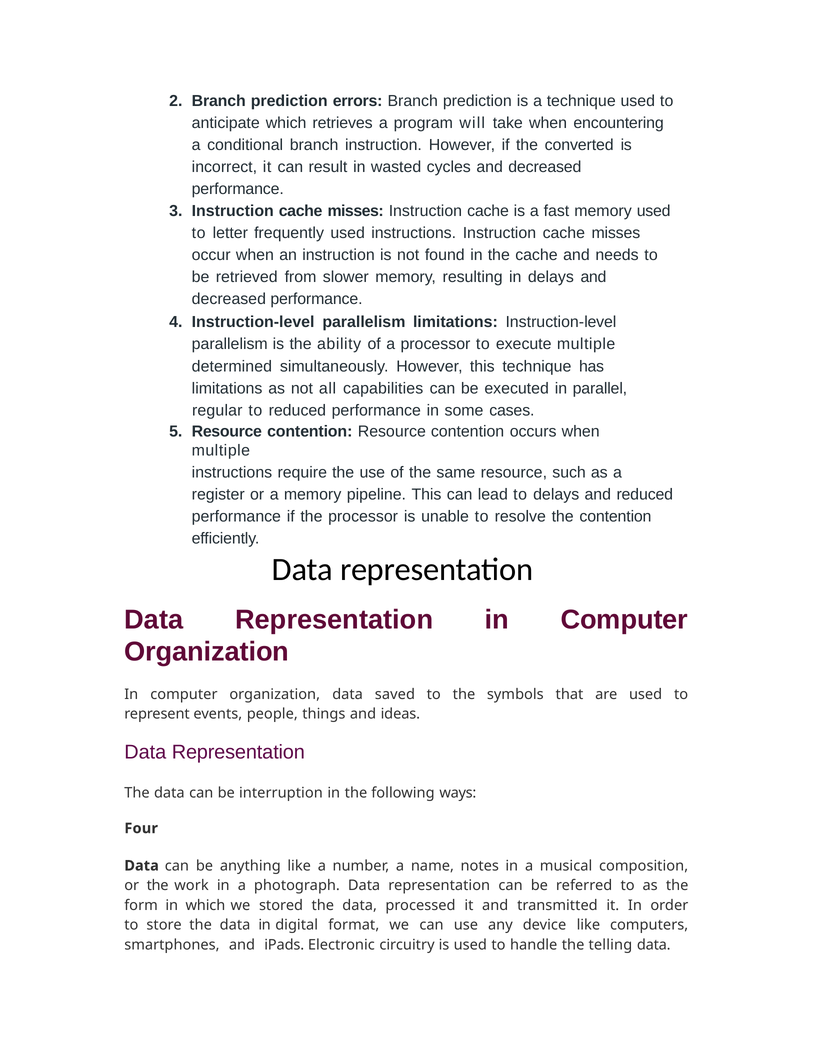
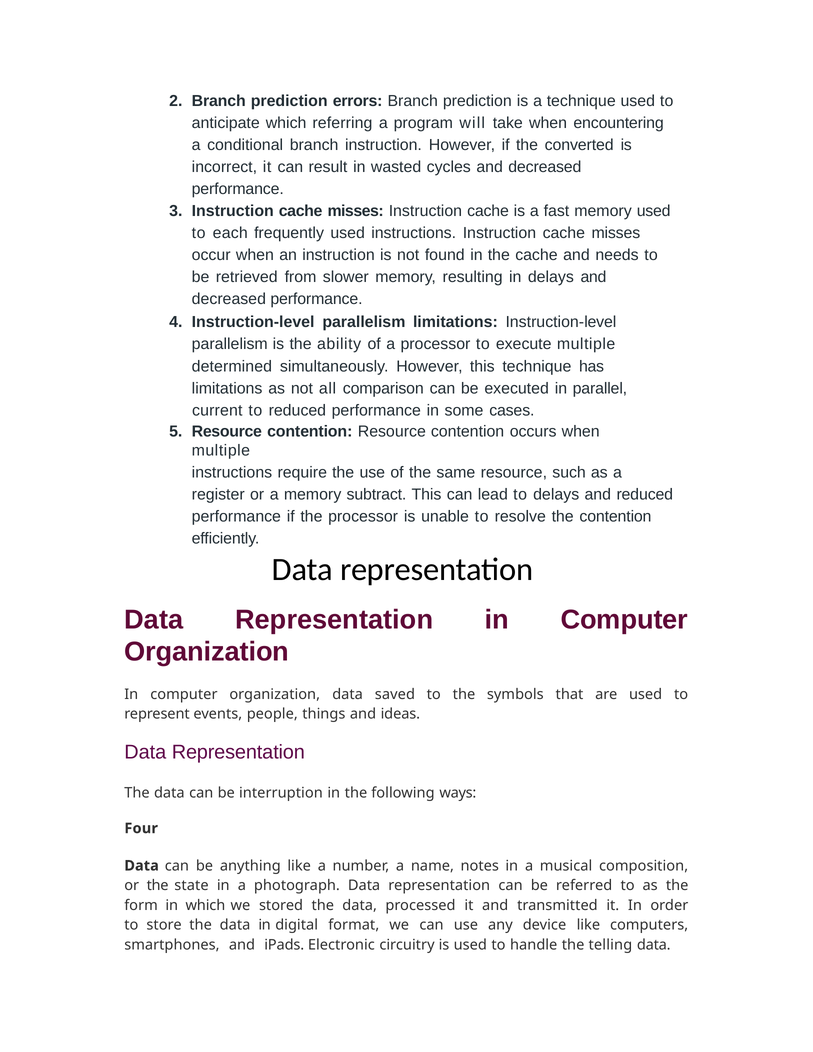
retrieves: retrieves -> referring
letter: letter -> each
capabilities: capabilities -> comparison
regular: regular -> current
pipeline: pipeline -> subtract
work: work -> state
